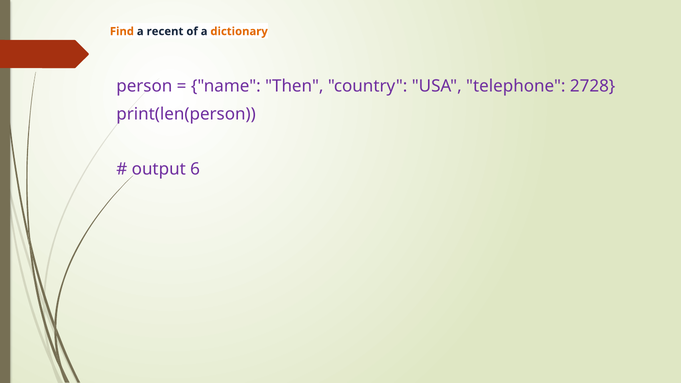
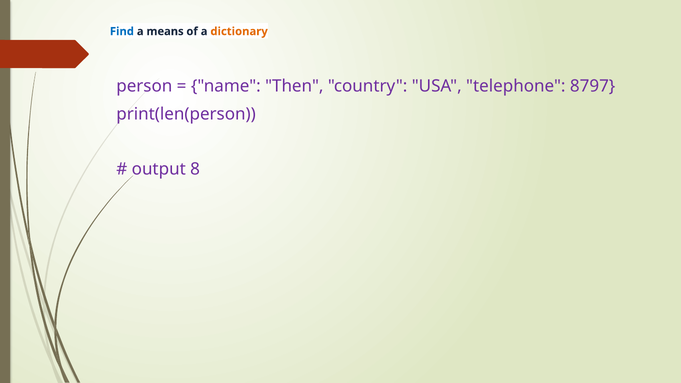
Find colour: orange -> blue
recent: recent -> means
2728: 2728 -> 8797
6: 6 -> 8
